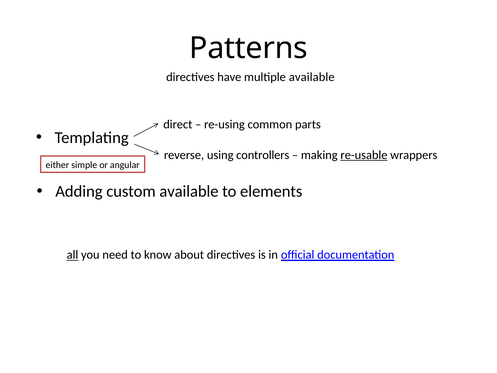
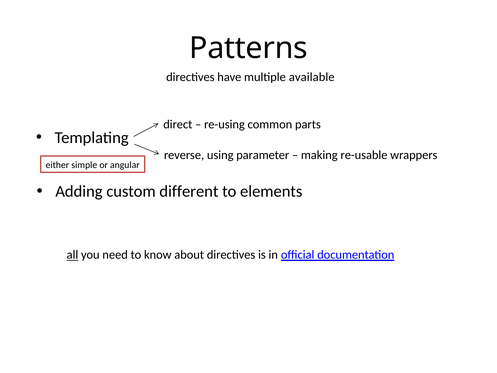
controllers: controllers -> parameter
re-usable underline: present -> none
custom available: available -> different
